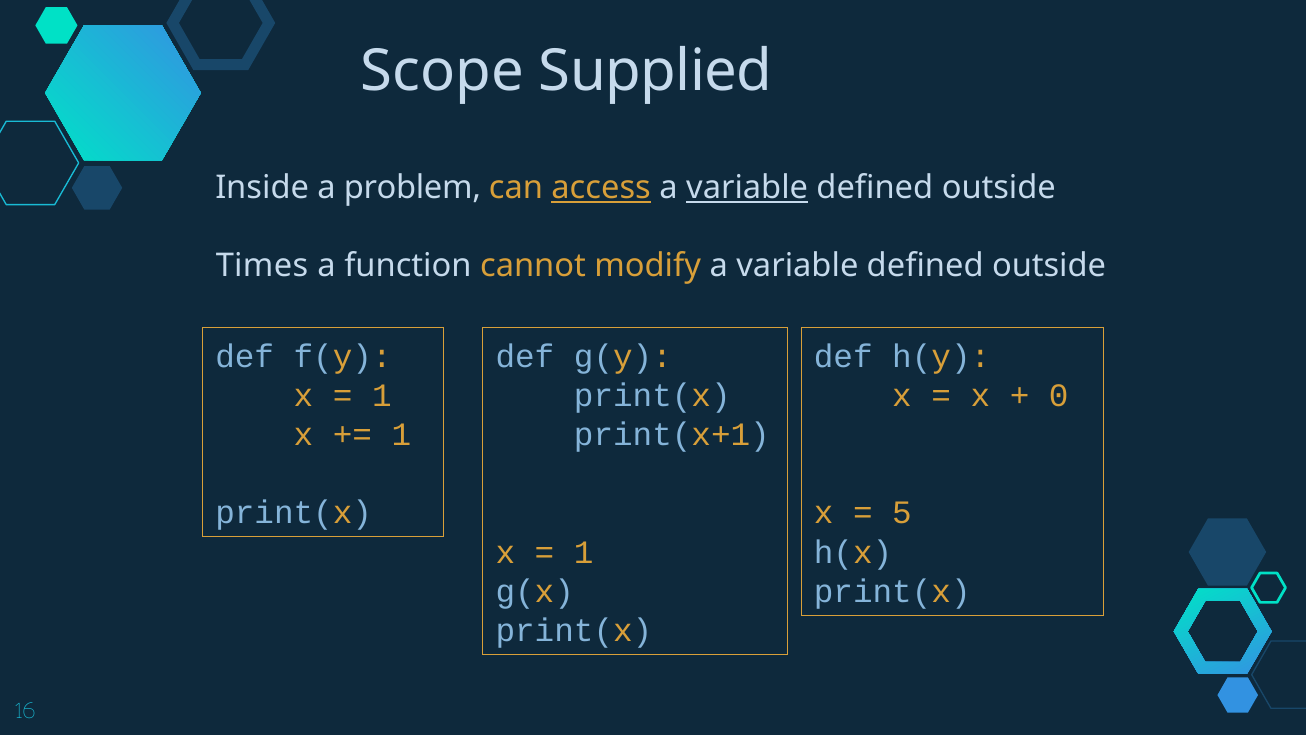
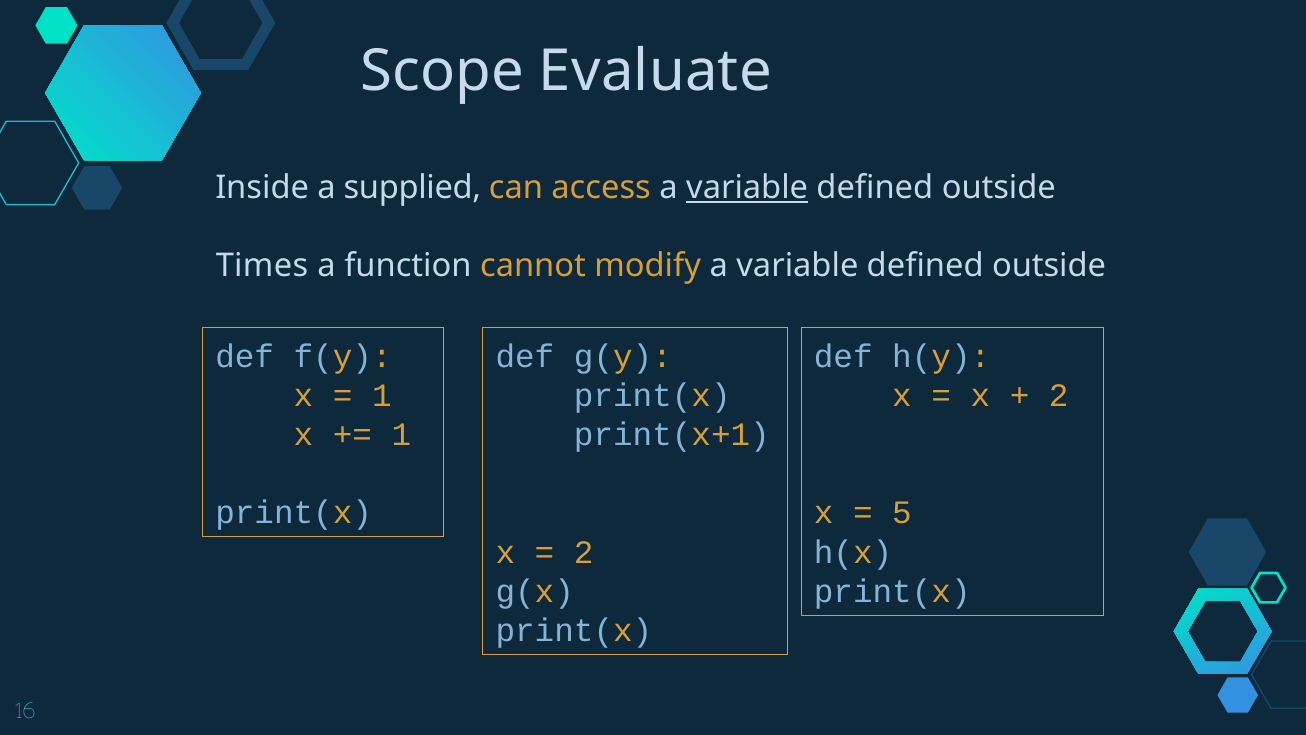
Supplied: Supplied -> Evaluate
problem: problem -> supplied
access underline: present -> none
0 at (1059, 395): 0 -> 2
1 at (584, 552): 1 -> 2
